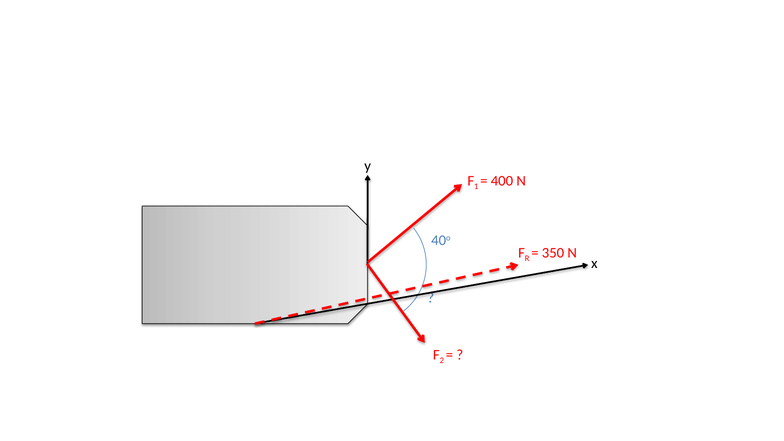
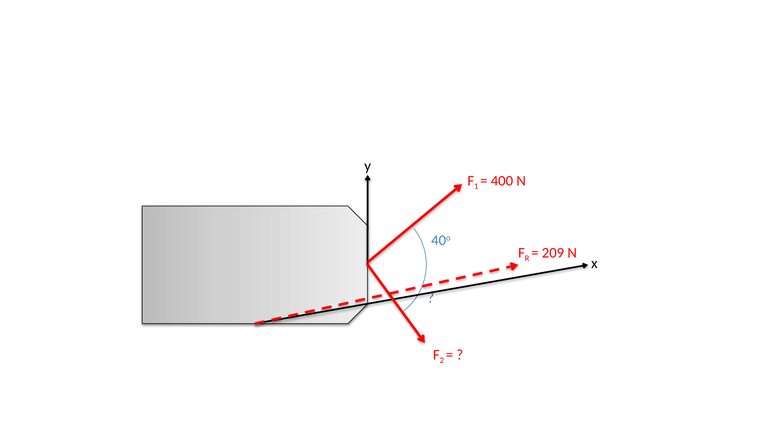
350: 350 -> 209
